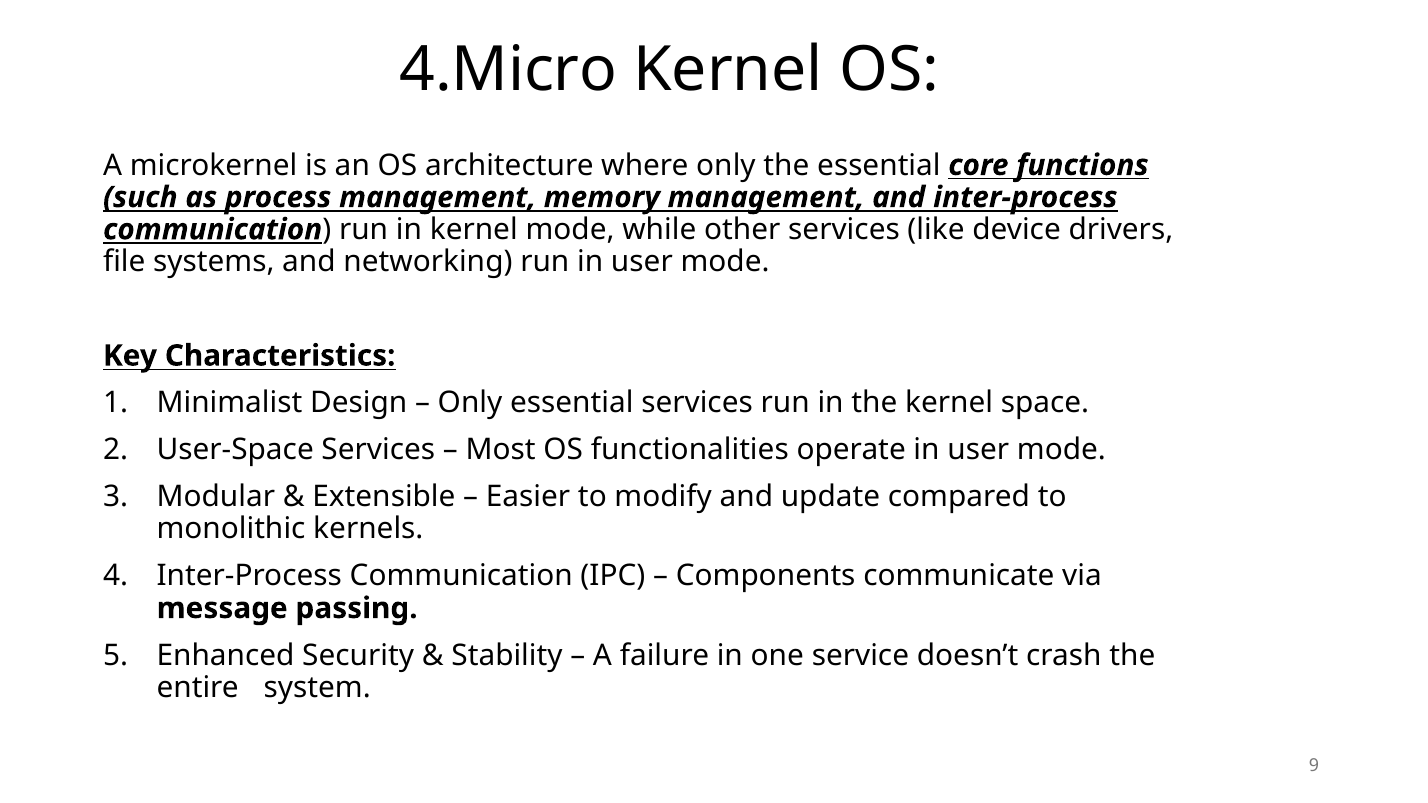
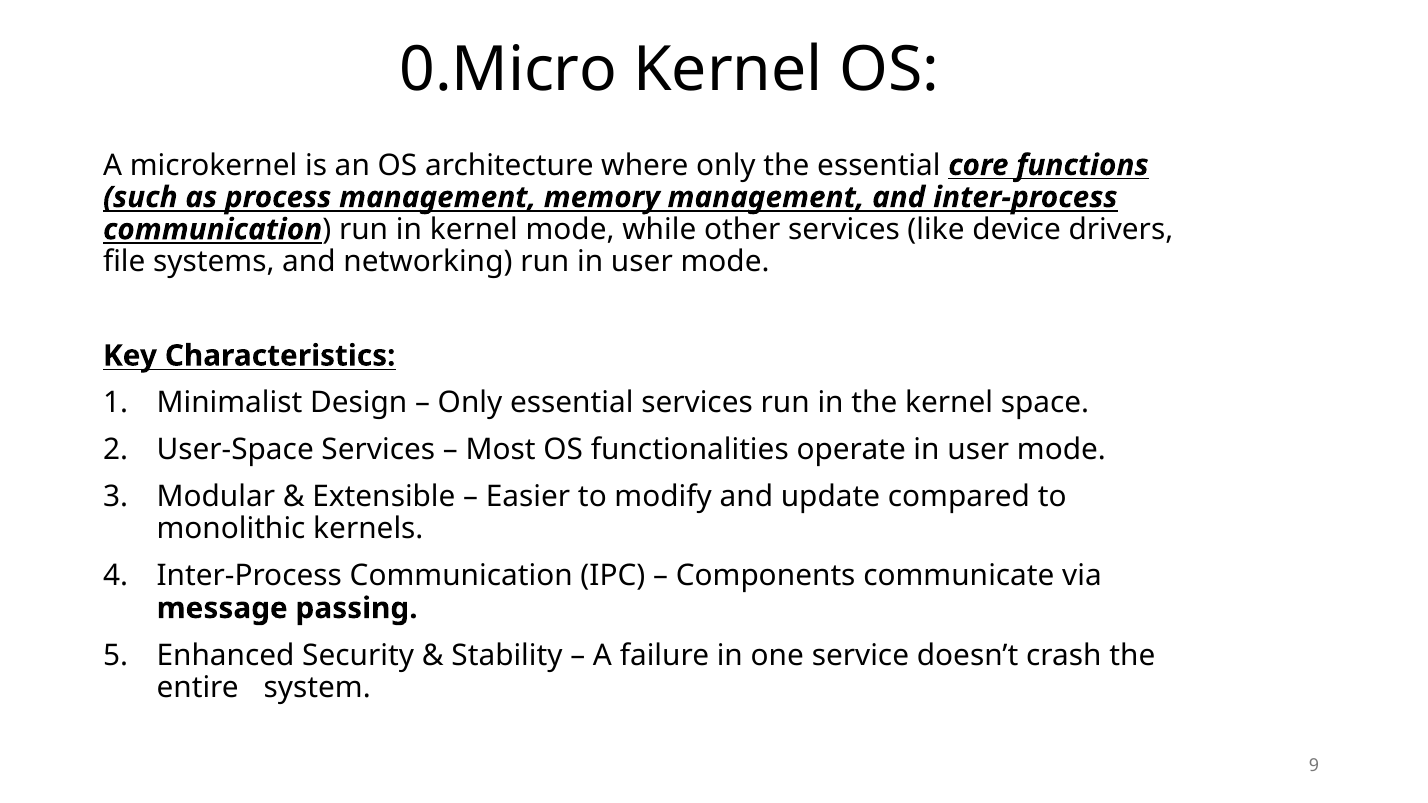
4.Micro: 4.Micro -> 0.Micro
